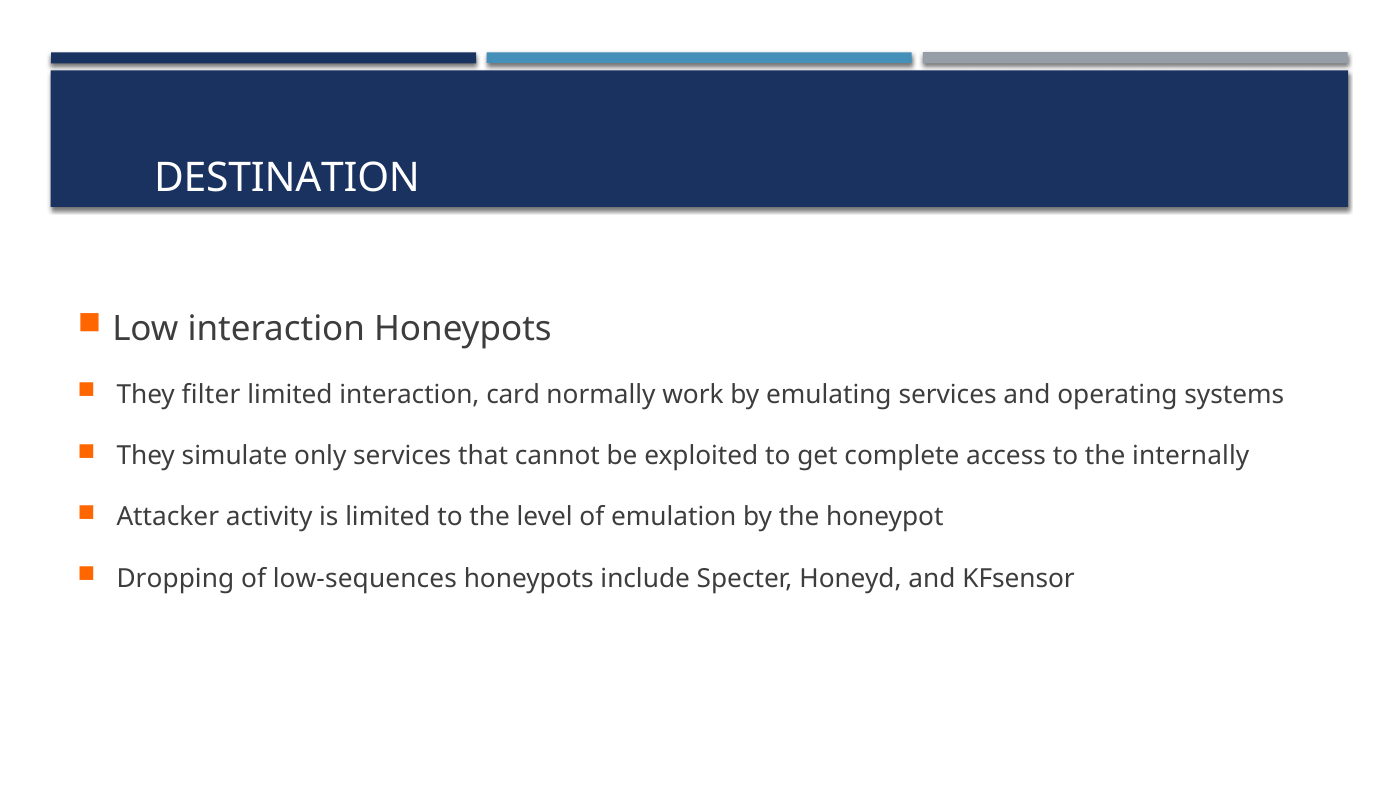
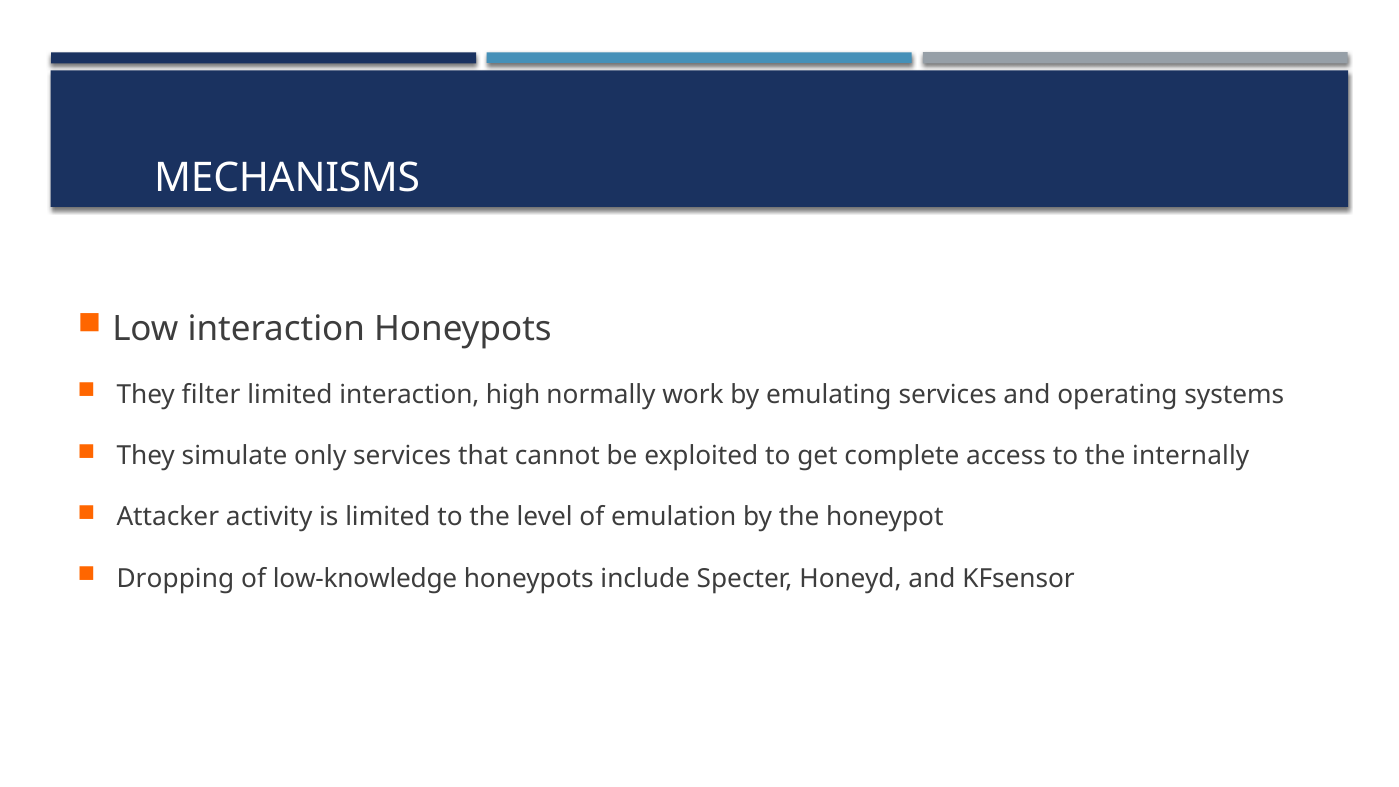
DESTINATION: DESTINATION -> MECHANISMS
card: card -> high
low-sequences: low-sequences -> low-knowledge
